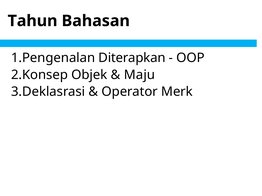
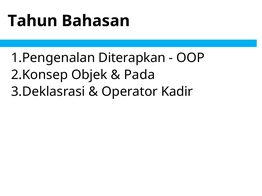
Maju: Maju -> Pada
Merk: Merk -> Kadir
